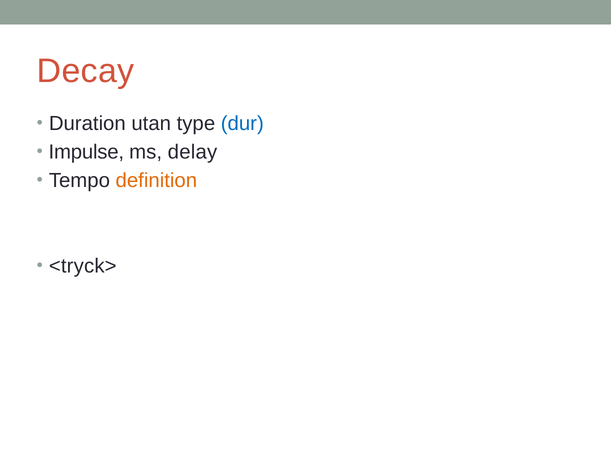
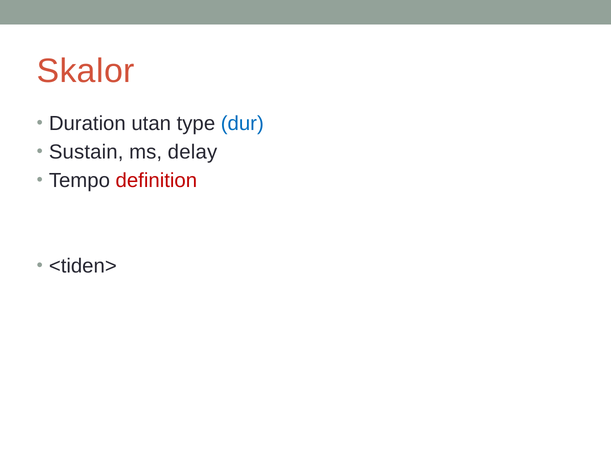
Decay: Decay -> Skalor
Impulse: Impulse -> Sustain
definition colour: orange -> red
<tryck>: <tryck> -> <tiden>
